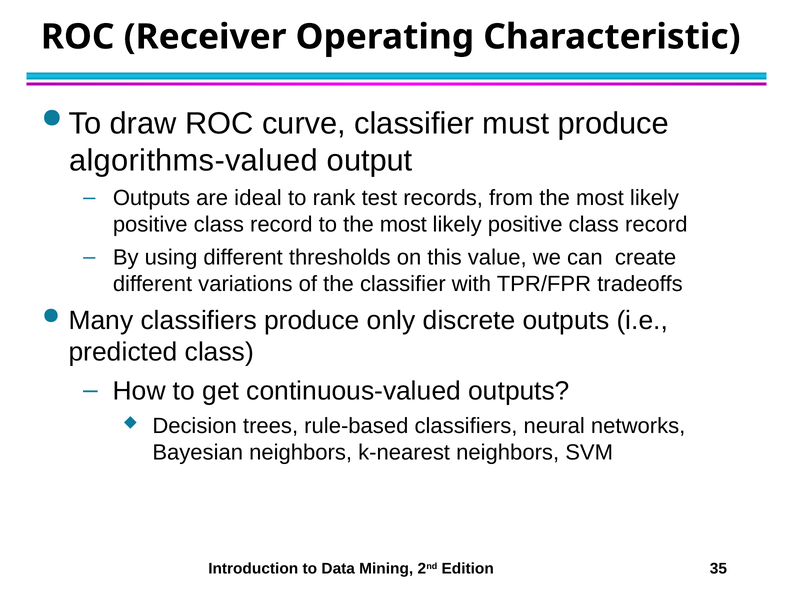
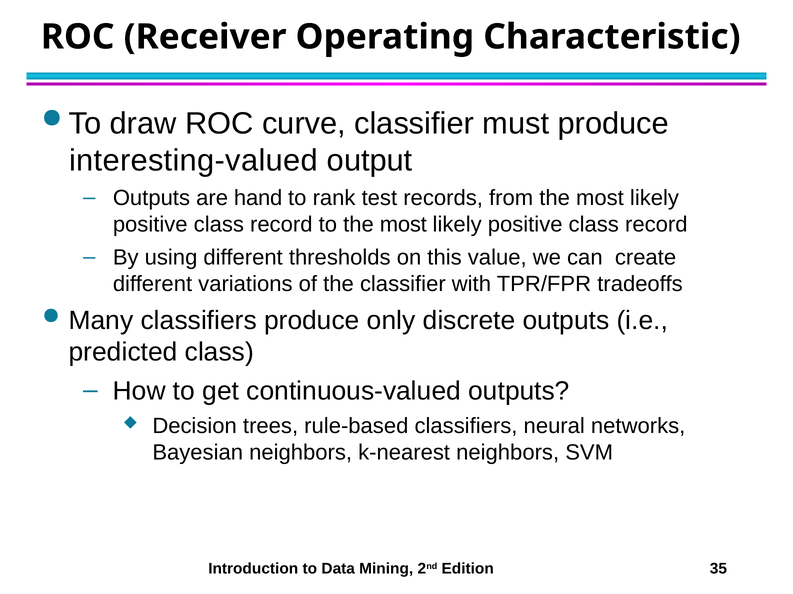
algorithms-valued: algorithms-valued -> interesting-valued
ideal: ideal -> hand
